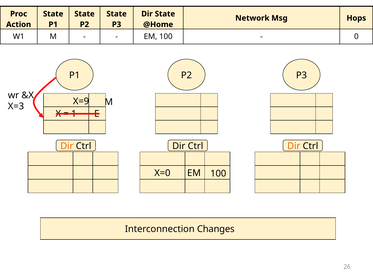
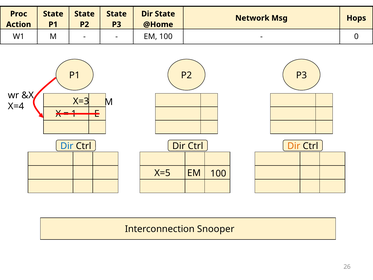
X=9: X=9 -> X=3
X=3: X=3 -> X=4
Dir at (67, 146) colour: orange -> blue
X=0: X=0 -> X=5
Changes: Changes -> Snooper
